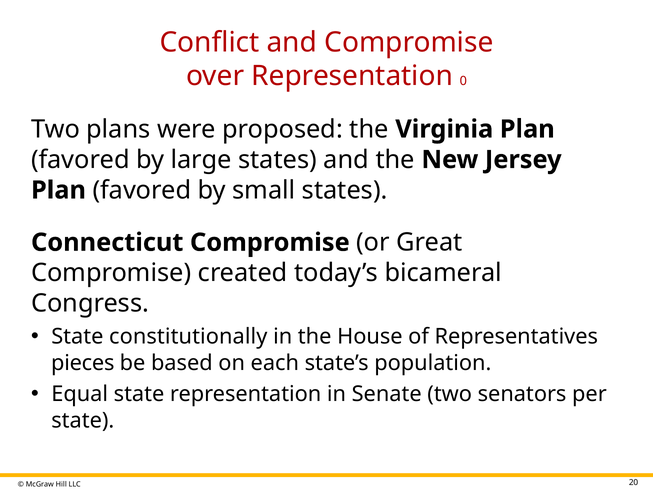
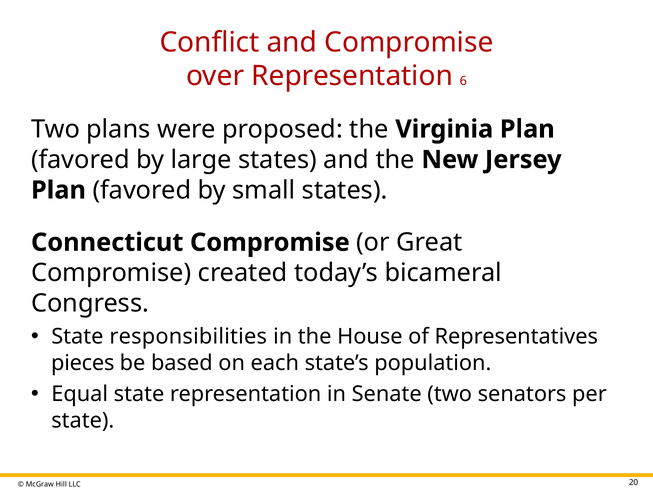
0: 0 -> 6
constitutionally: constitutionally -> responsibilities
